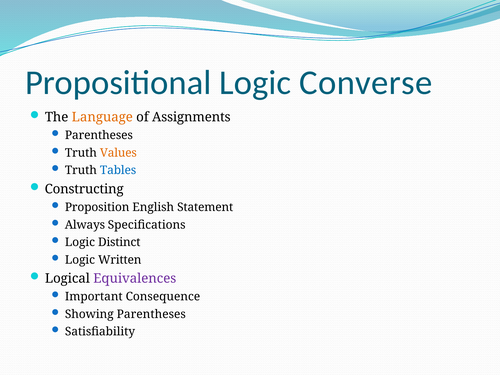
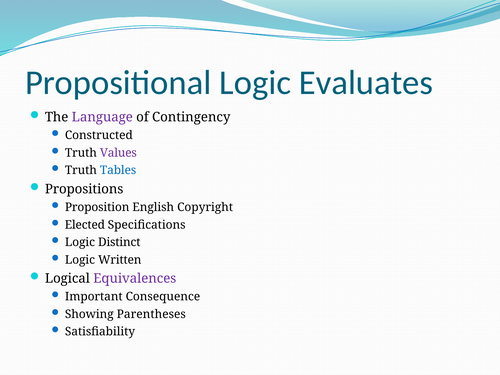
Converse: Converse -> Evaluates
Language colour: orange -> purple
Assignments: Assignments -> Contingency
Parentheses at (99, 135): Parentheses -> Constructed
Values colour: orange -> purple
Constructing: Constructing -> Propositions
Statement: Statement -> Copyright
Always: Always -> Elected
